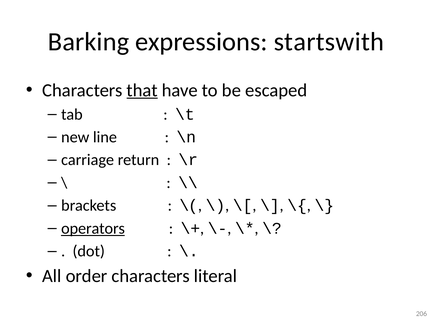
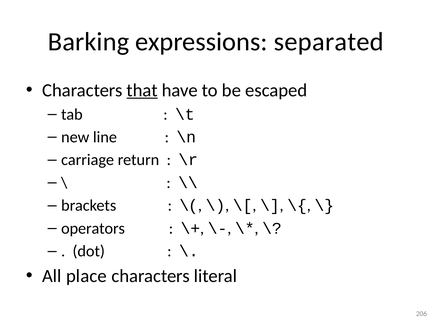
startswith: startswith -> separated
operators underline: present -> none
order: order -> place
